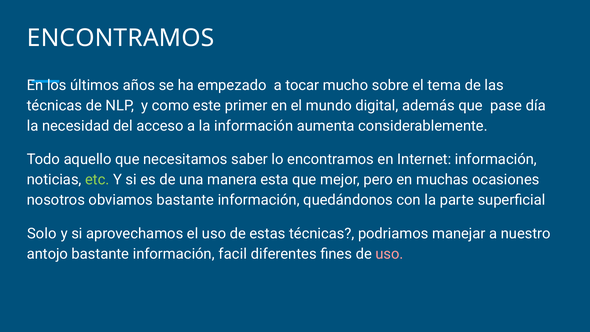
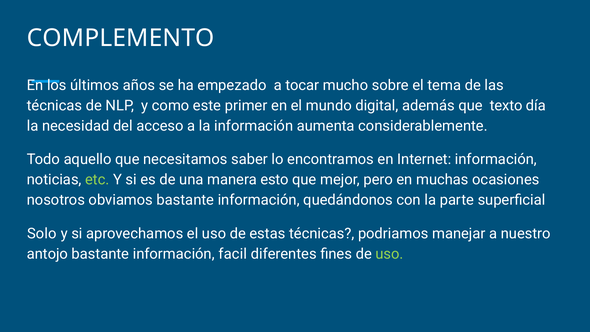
ENCONTRAMOS at (121, 38): ENCONTRAMOS -> COMPLEMENTO
pase: pase -> texto
esta: esta -> esto
uso at (389, 254) colour: pink -> light green
